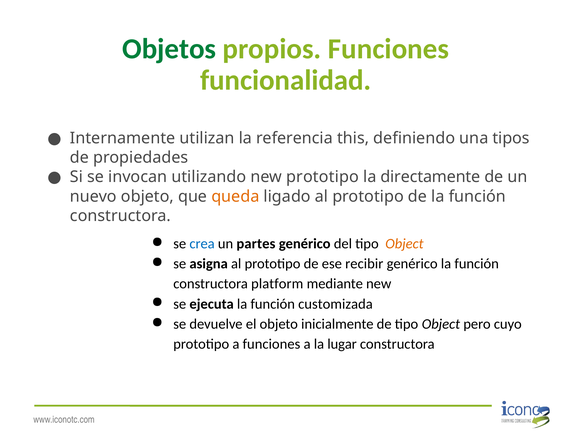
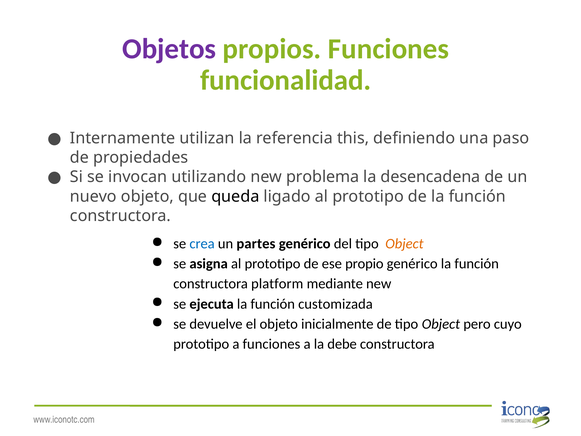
Objetos colour: green -> purple
tipos: tipos -> paso
new prototipo: prototipo -> problema
directamente: directamente -> desencadena
queda colour: orange -> black
recibir: recibir -> propio
lugar: lugar -> debe
